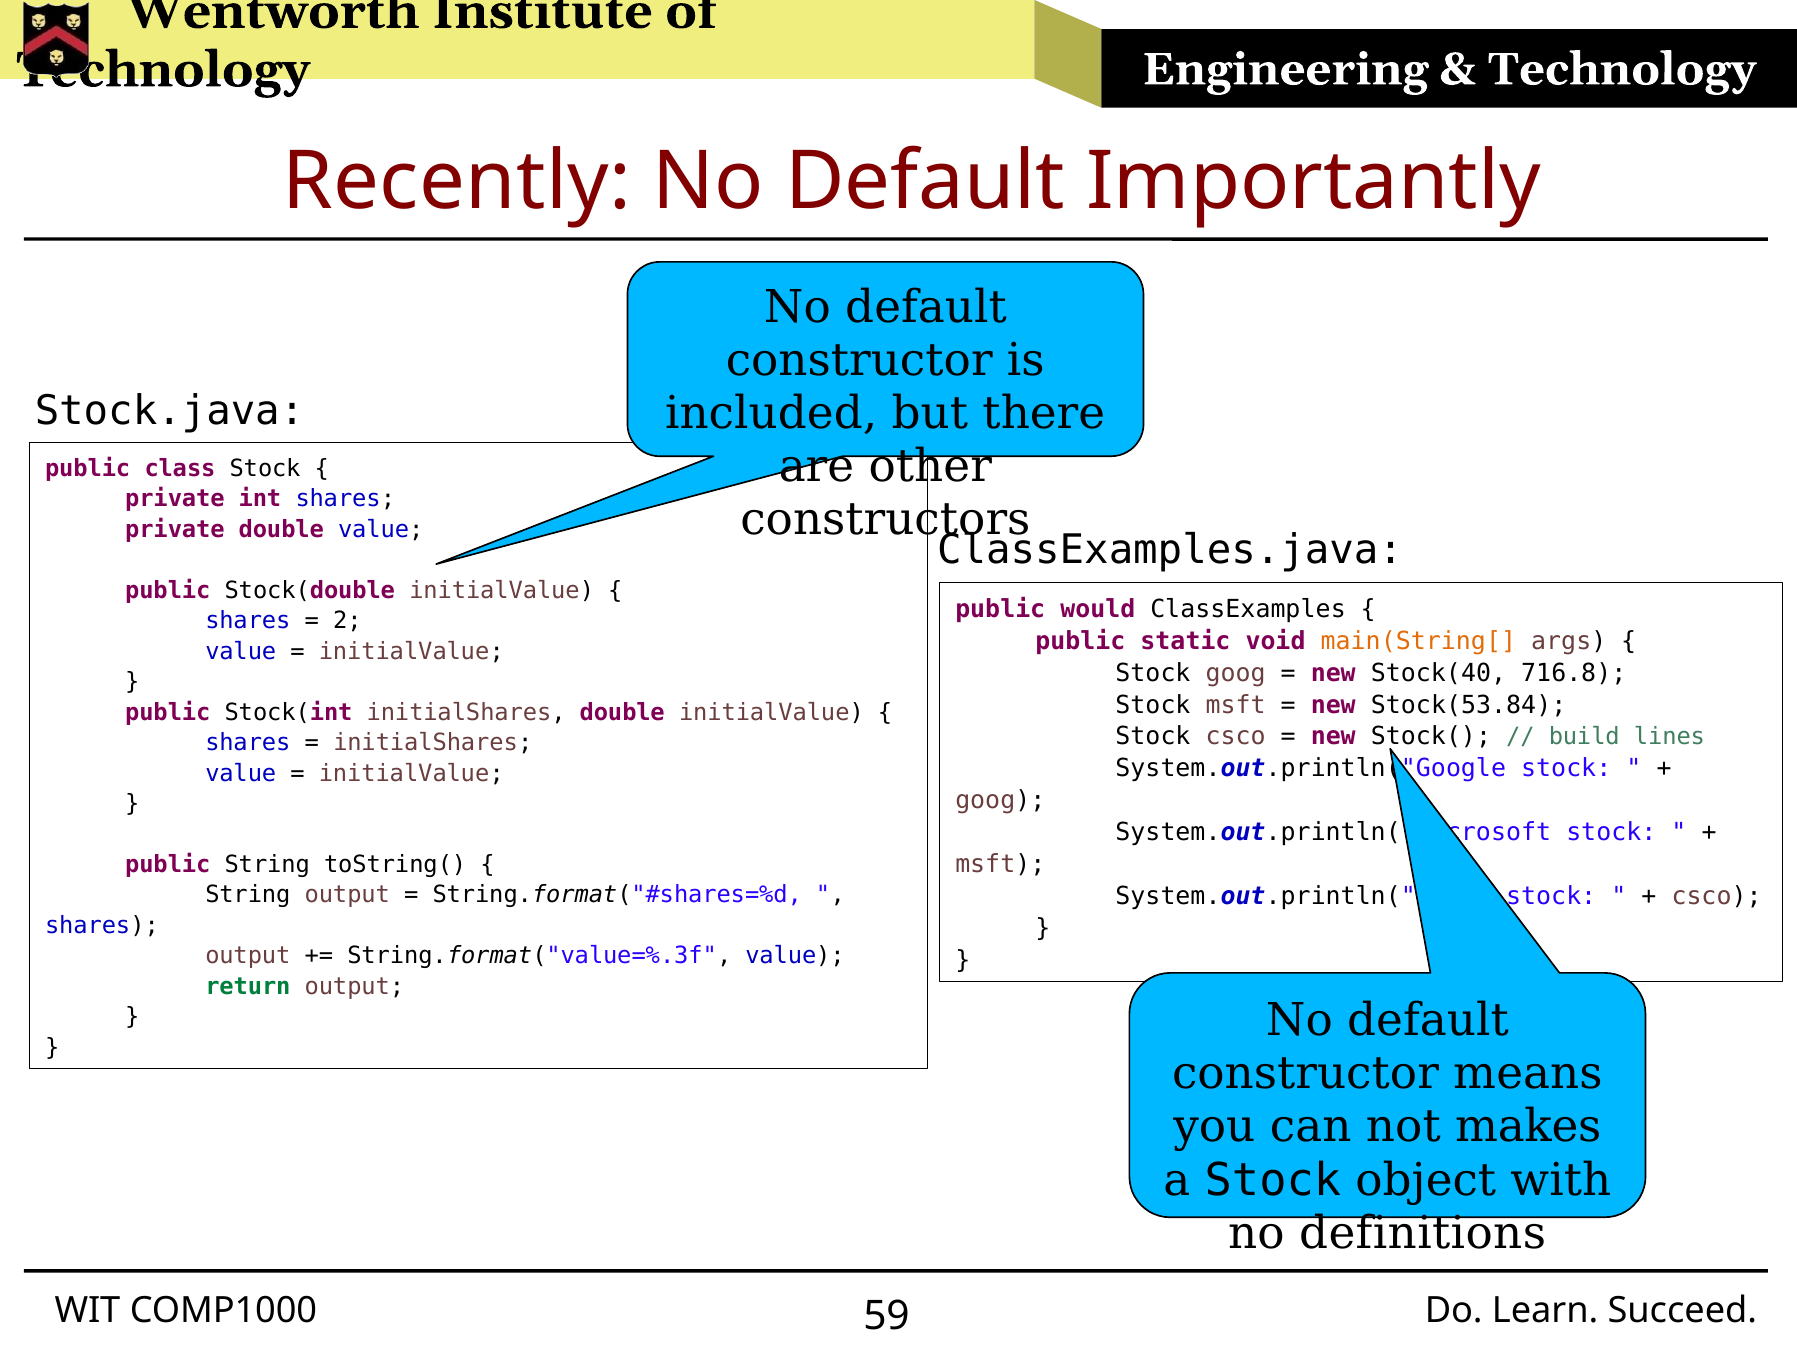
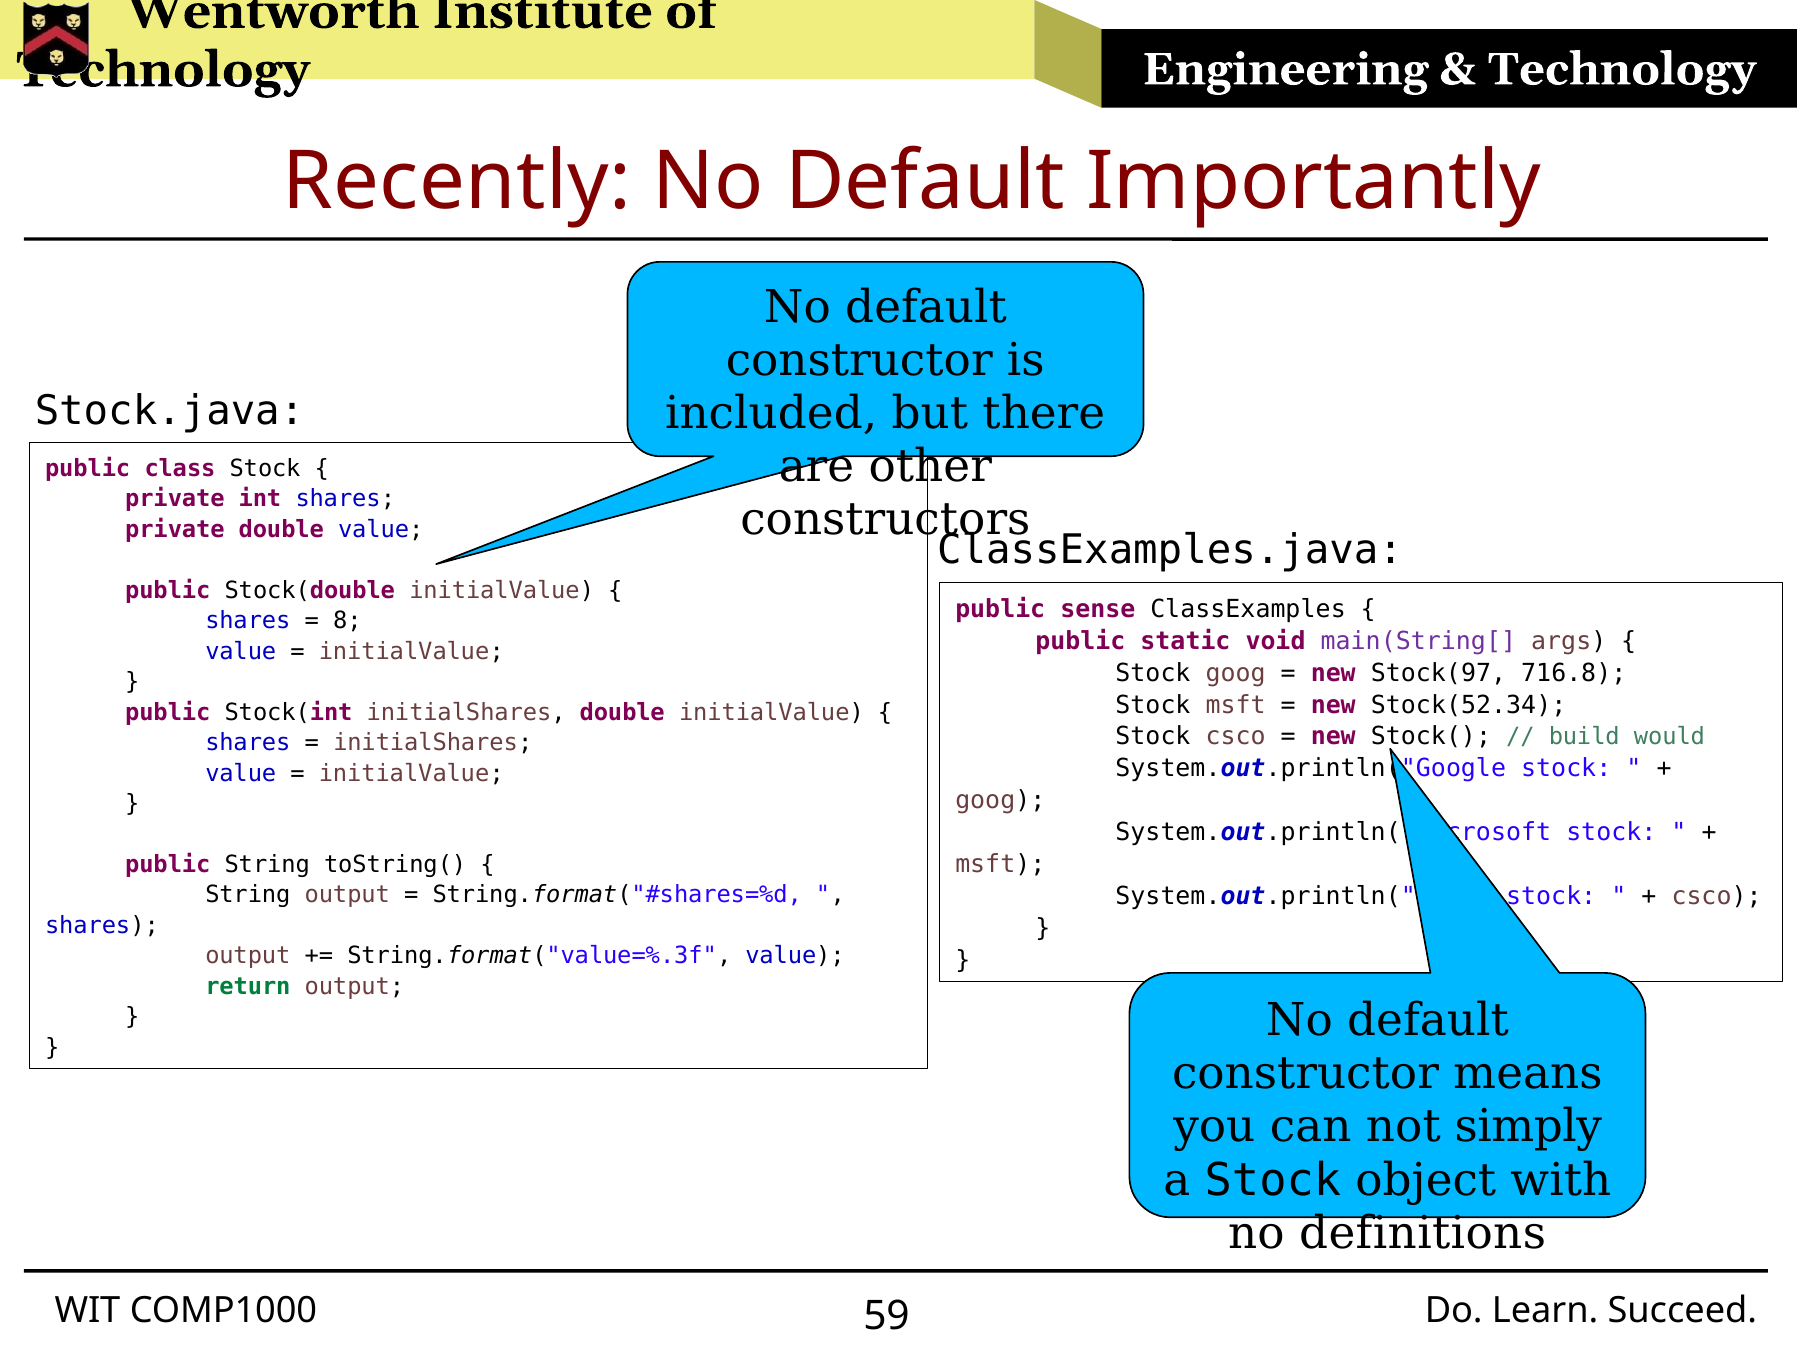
would: would -> sense
2: 2 -> 8
main(String[ colour: orange -> purple
Stock(40: Stock(40 -> Stock(97
Stock(53.84: Stock(53.84 -> Stock(52.34
lines: lines -> would
makes: makes -> simply
